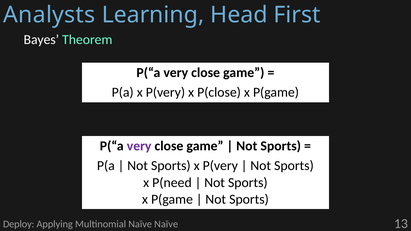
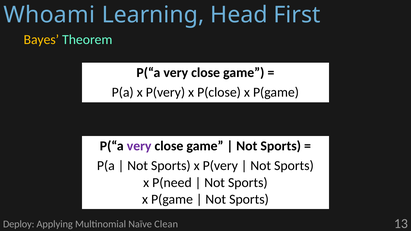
Analysts: Analysts -> Whoami
Bayes colour: white -> yellow
Naïve Naïve: Naïve -> Clean
